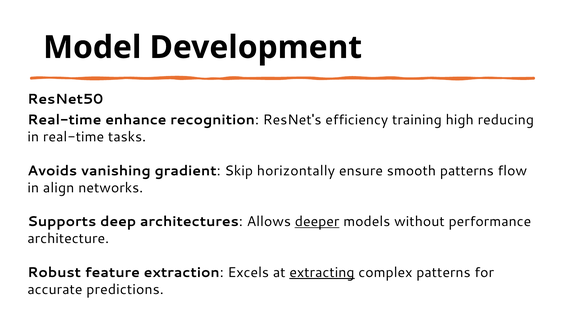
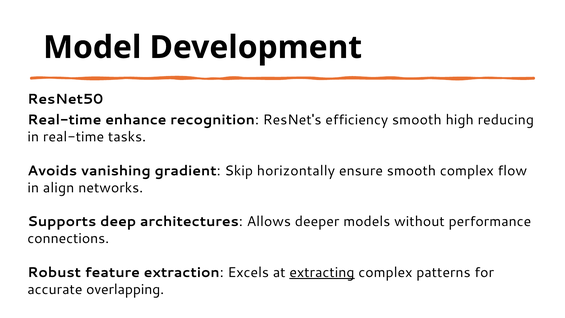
efficiency training: training -> smooth
smooth patterns: patterns -> complex
deeper underline: present -> none
architecture: architecture -> connections
predictions: predictions -> overlapping
